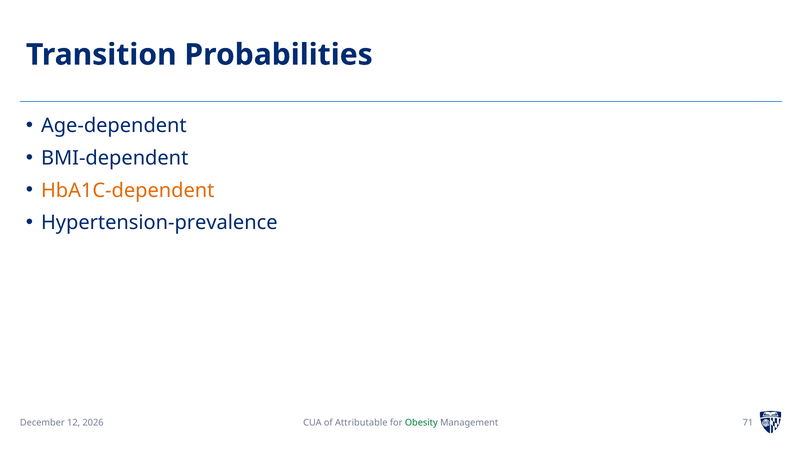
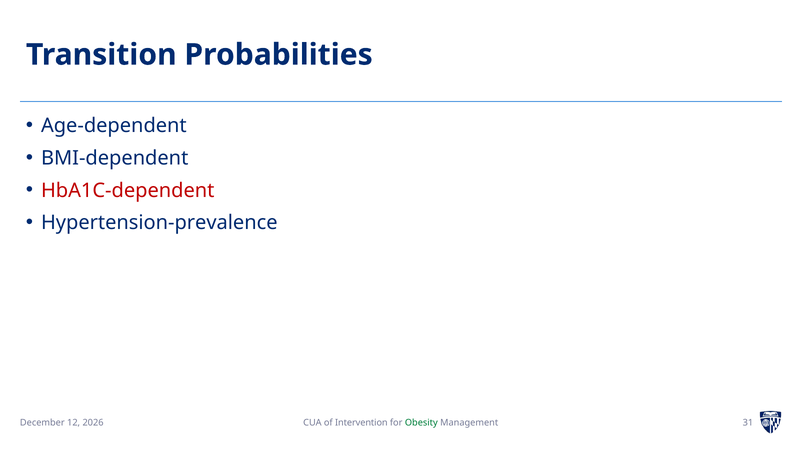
HbA1C-dependent colour: orange -> red
Attributable: Attributable -> Intervention
71: 71 -> 31
